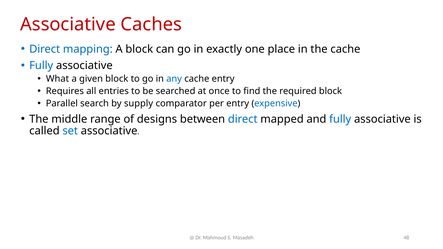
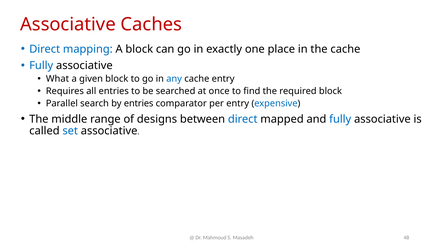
by supply: supply -> entries
